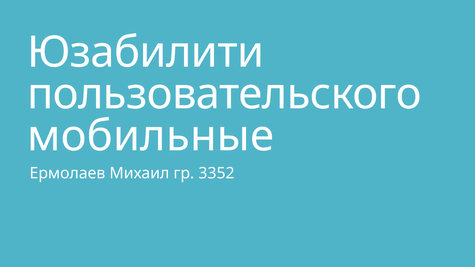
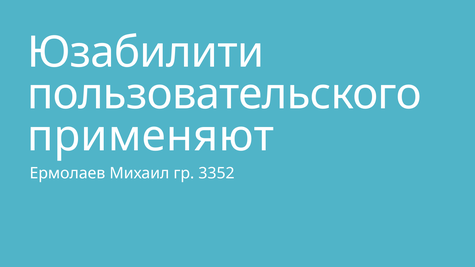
мобильные: мобильные -> применяют
